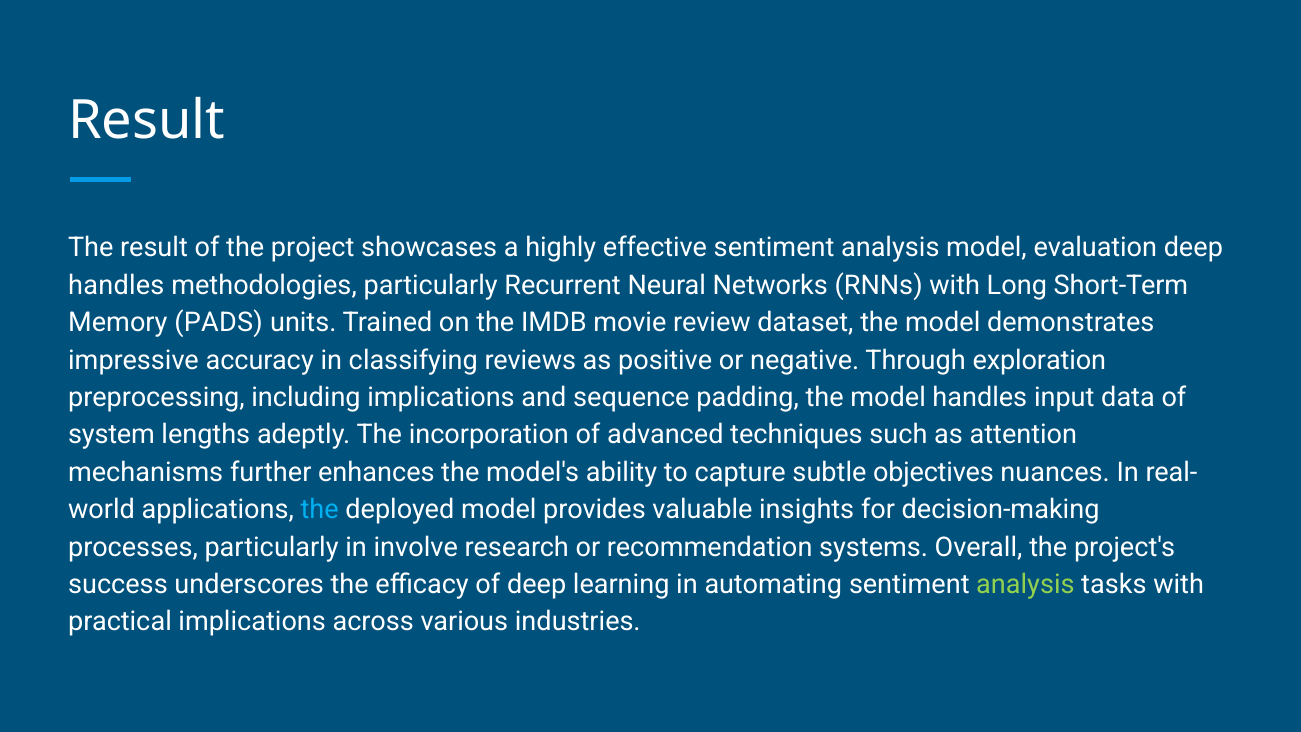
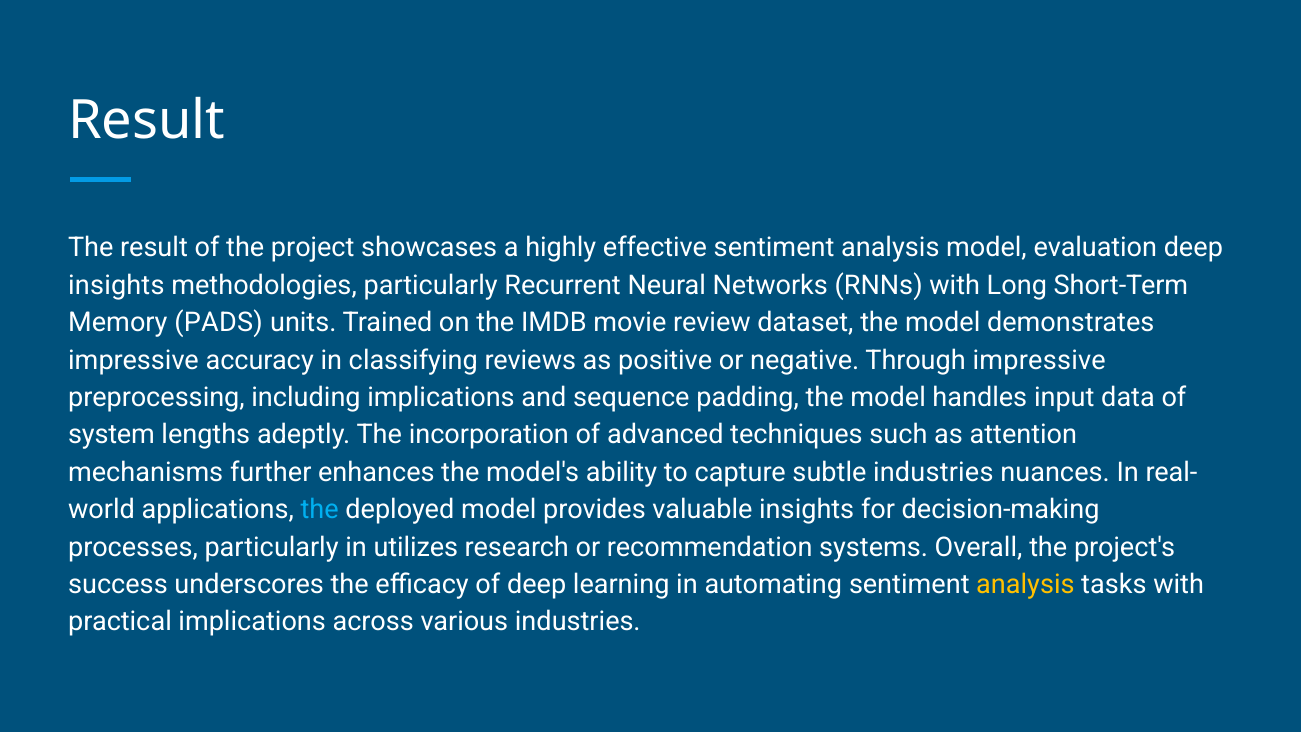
handles at (116, 285): handles -> insights
Through exploration: exploration -> impressive
subtle objectives: objectives -> industries
involve: involve -> utilizes
analysis at (1025, 584) colour: light green -> yellow
